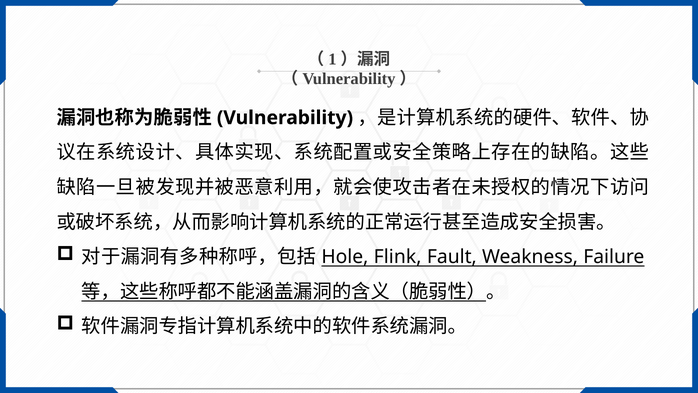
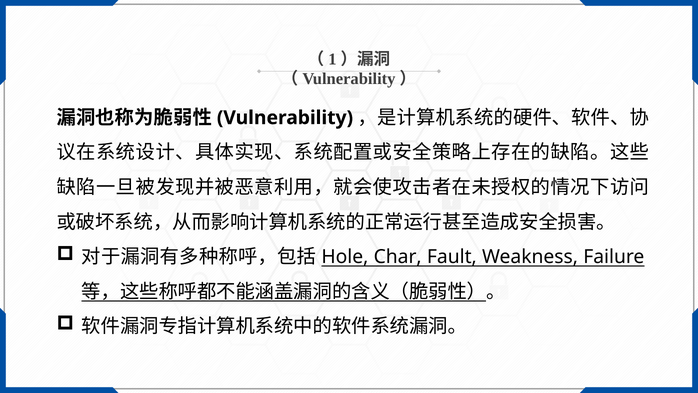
Flink: Flink -> Char
